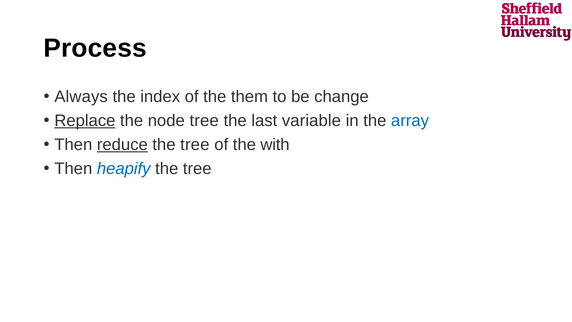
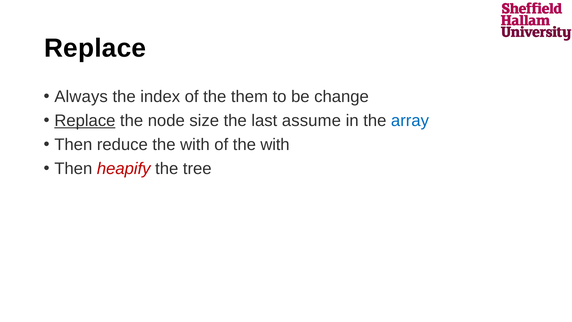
Process at (95, 48): Process -> Replace
node tree: tree -> size
variable: variable -> assume
reduce underline: present -> none
tree at (195, 145): tree -> with
heapify colour: blue -> red
